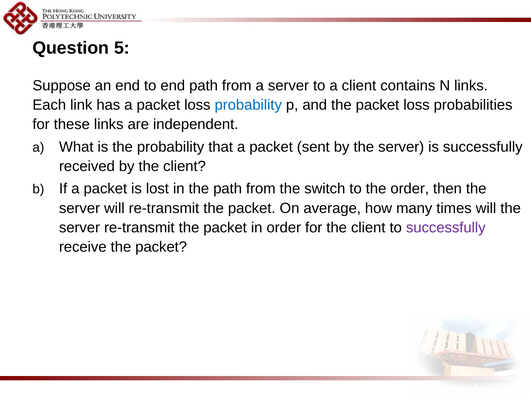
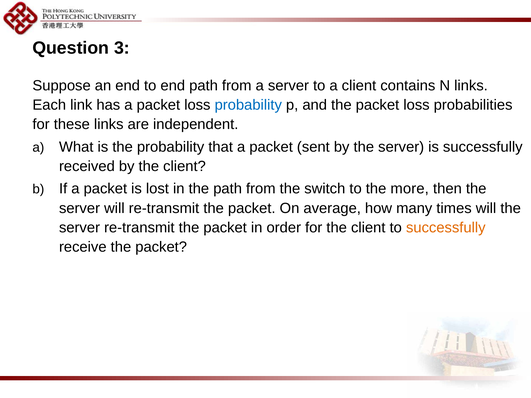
5: 5 -> 3
the order: order -> more
successfully at (446, 228) colour: purple -> orange
